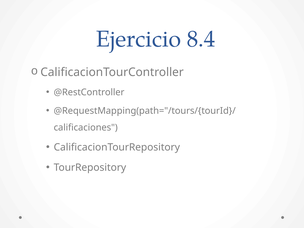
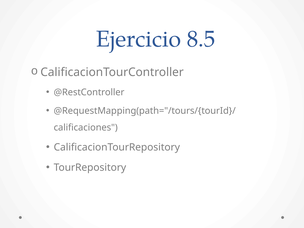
8.4: 8.4 -> 8.5
